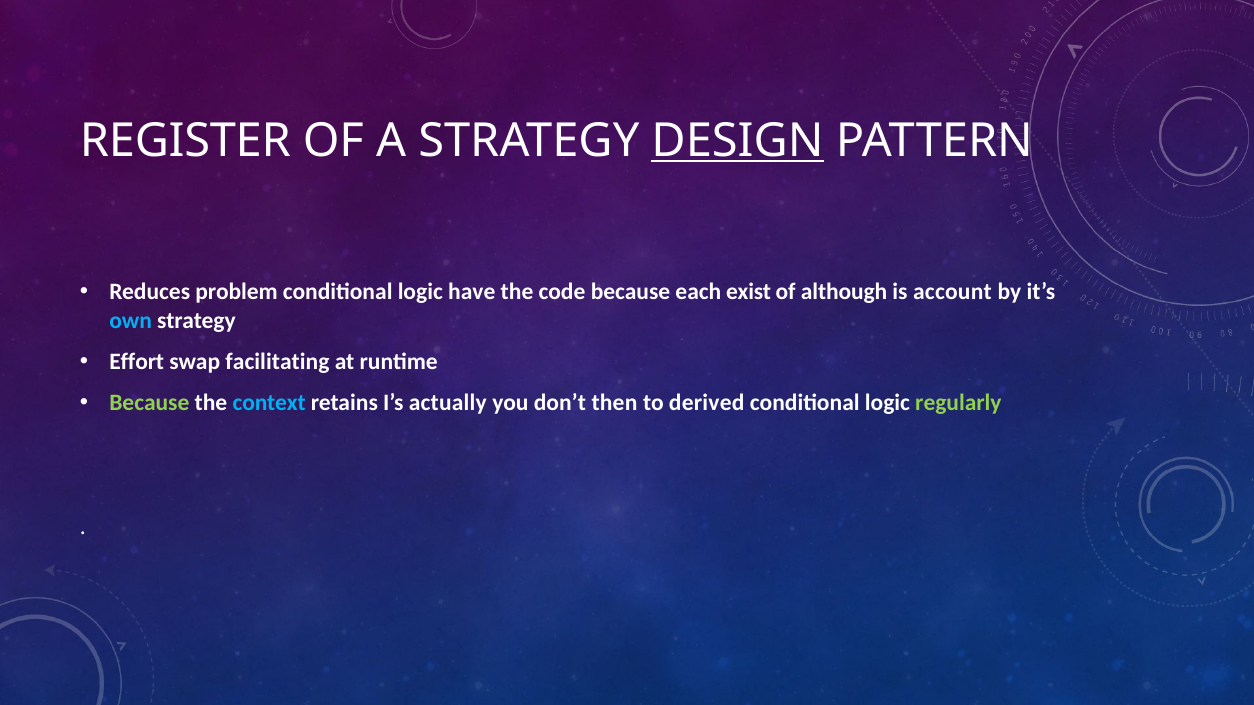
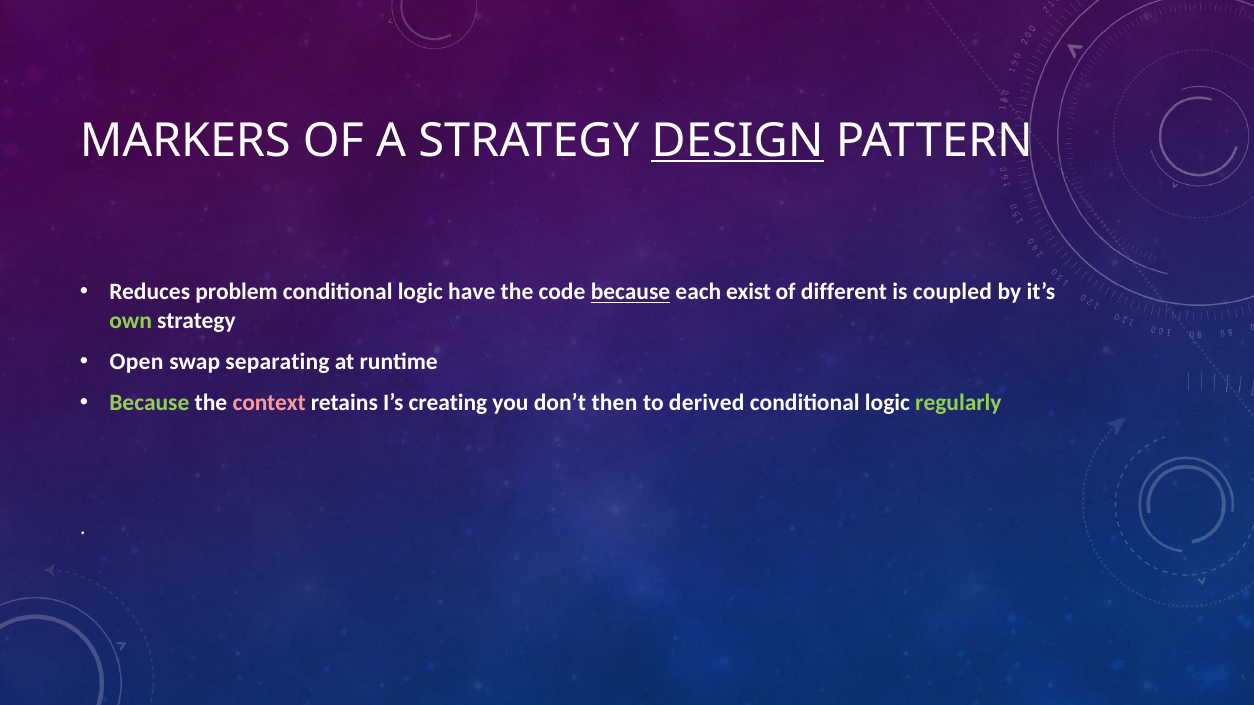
REGISTER: REGISTER -> MARKERS
because at (630, 292) underline: none -> present
although: although -> different
account: account -> coupled
own colour: light blue -> light green
Effort: Effort -> Open
facilitating: facilitating -> separating
context colour: light blue -> pink
actually: actually -> creating
